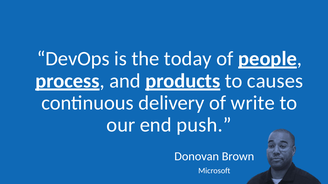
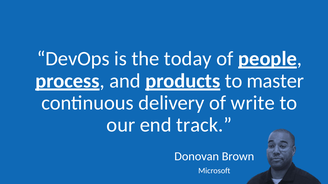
causes: causes -> master
push: push -> track
